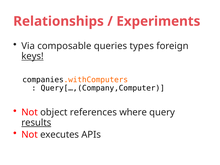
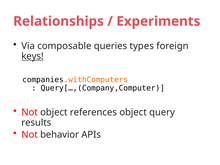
references where: where -> object
results underline: present -> none
executes: executes -> behavior
